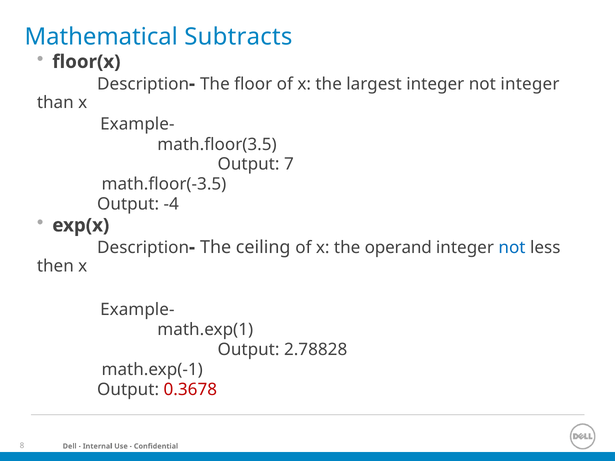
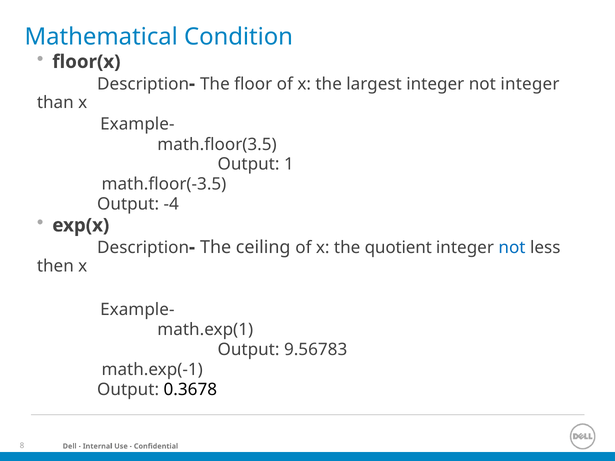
Subtracts: Subtracts -> Condition
7: 7 -> 1
operand: operand -> quotient
2.78828: 2.78828 -> 9.56783
0.3678 colour: red -> black
